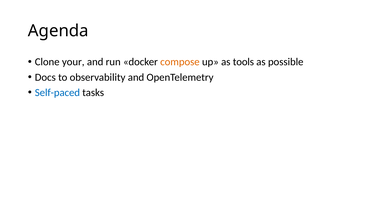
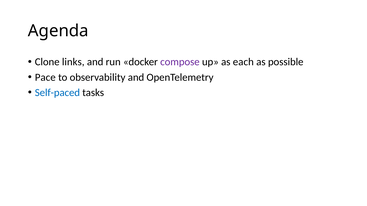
your: your -> links
compose colour: orange -> purple
tools: tools -> each
Docs: Docs -> Pace
